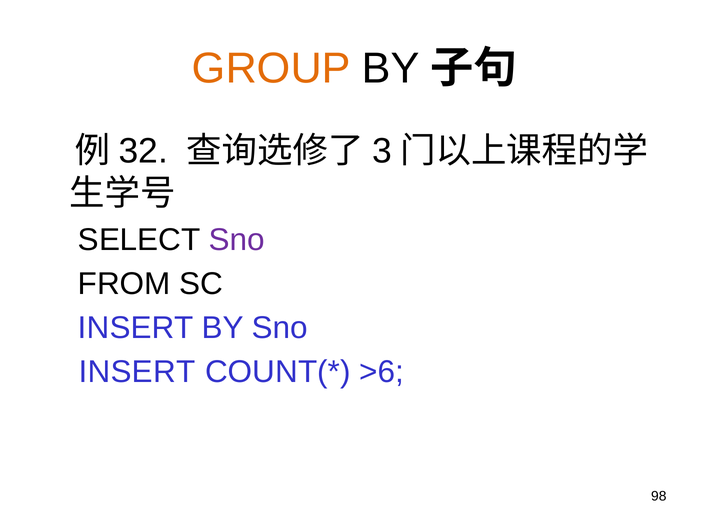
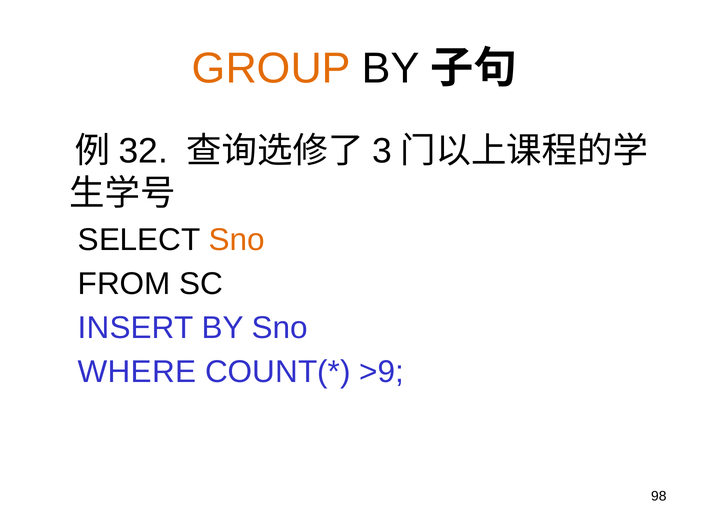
Sno at (237, 240) colour: purple -> orange
INSERT at (137, 373): INSERT -> WHERE
>6: >6 -> >9
